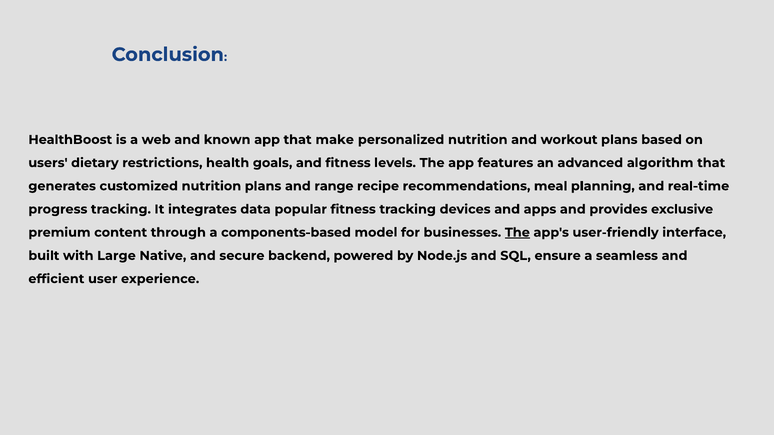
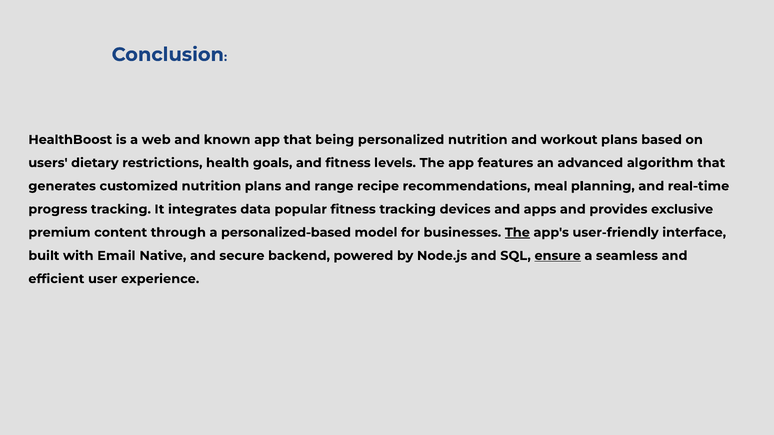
make: make -> being
components-based: components-based -> personalized-based
Large: Large -> Email
ensure underline: none -> present
